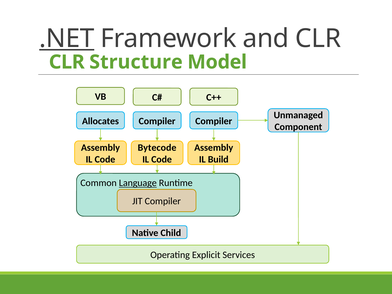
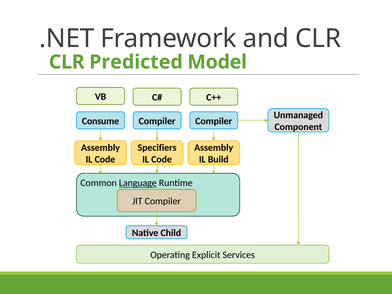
.NET underline: present -> none
Structure: Structure -> Predicted
Allocates: Allocates -> Consume
Bytecode: Bytecode -> Specifiers
